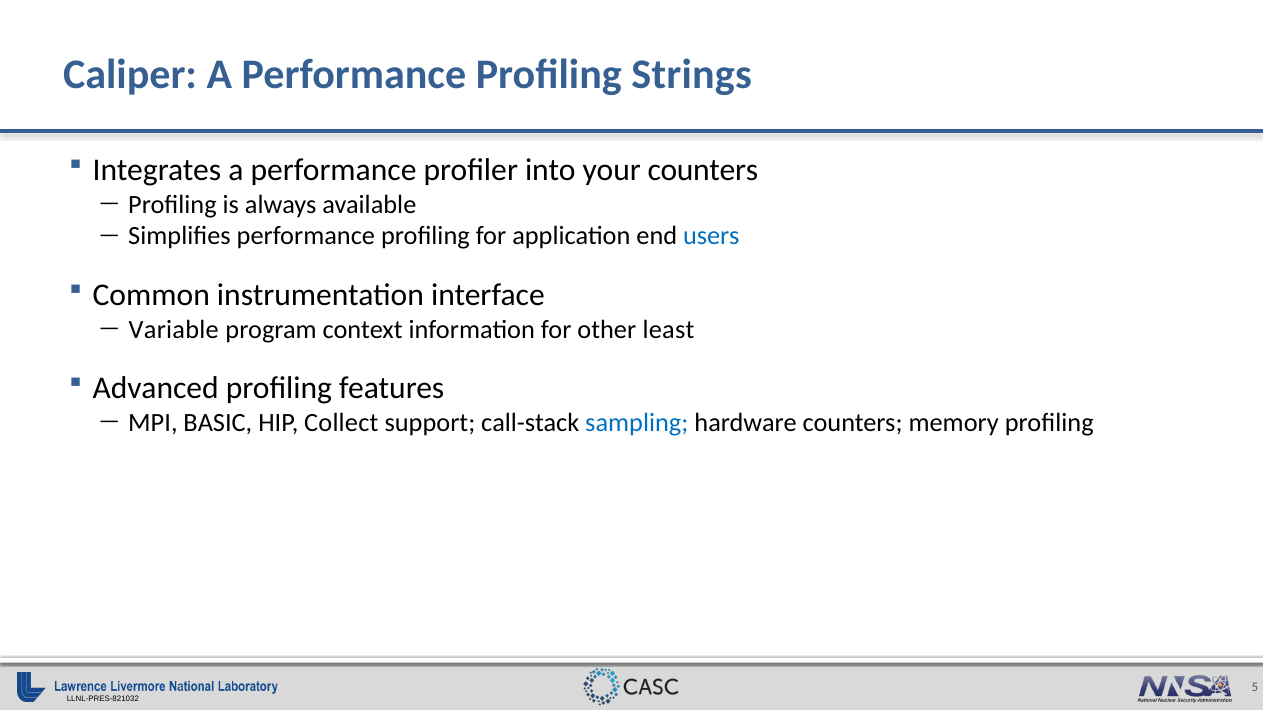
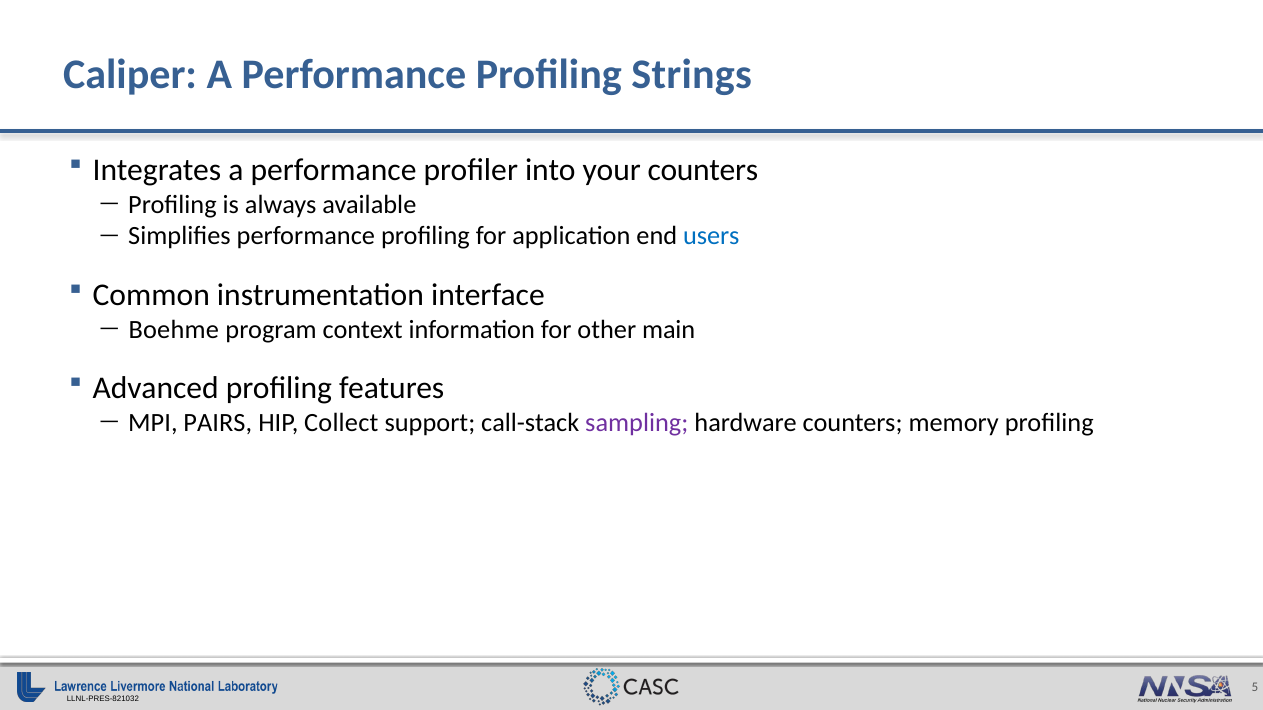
Variable: Variable -> Boehme
least: least -> main
BASIC: BASIC -> PAIRS
sampling colour: blue -> purple
